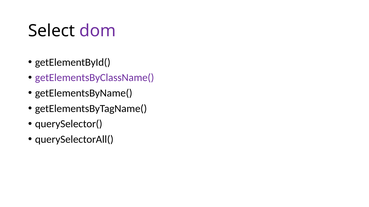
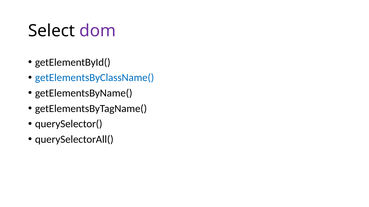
getElementsByClassName( colour: purple -> blue
